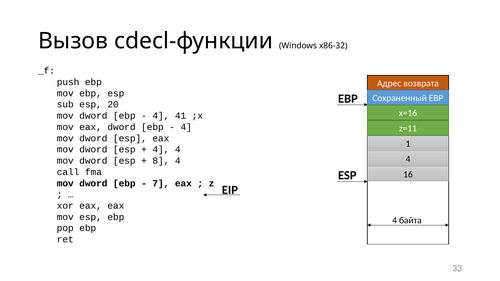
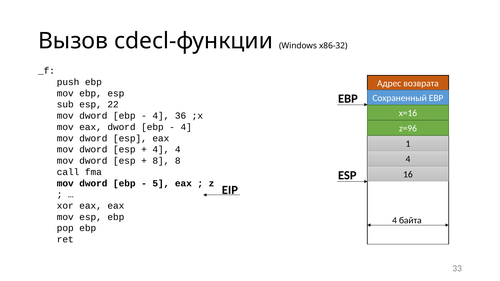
20: 20 -> 22
41: 41 -> 36
z=11: z=11 -> z=96
8 4: 4 -> 8
7: 7 -> 5
